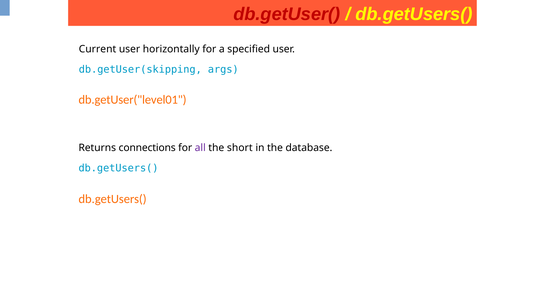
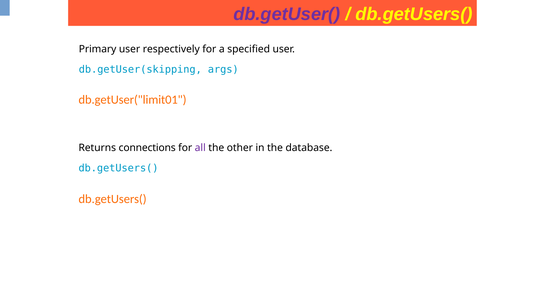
db.getUser( colour: red -> purple
Current: Current -> Primary
horizontally: horizontally -> respectively
db.getUser("level01: db.getUser("level01 -> db.getUser("limit01
short: short -> other
